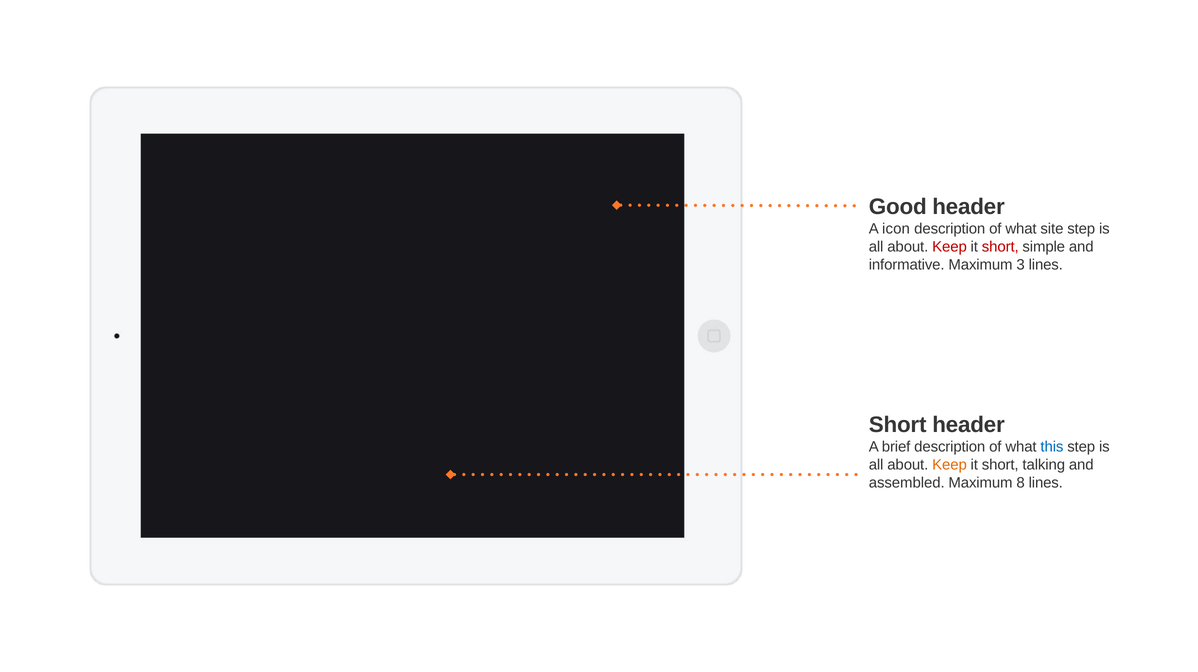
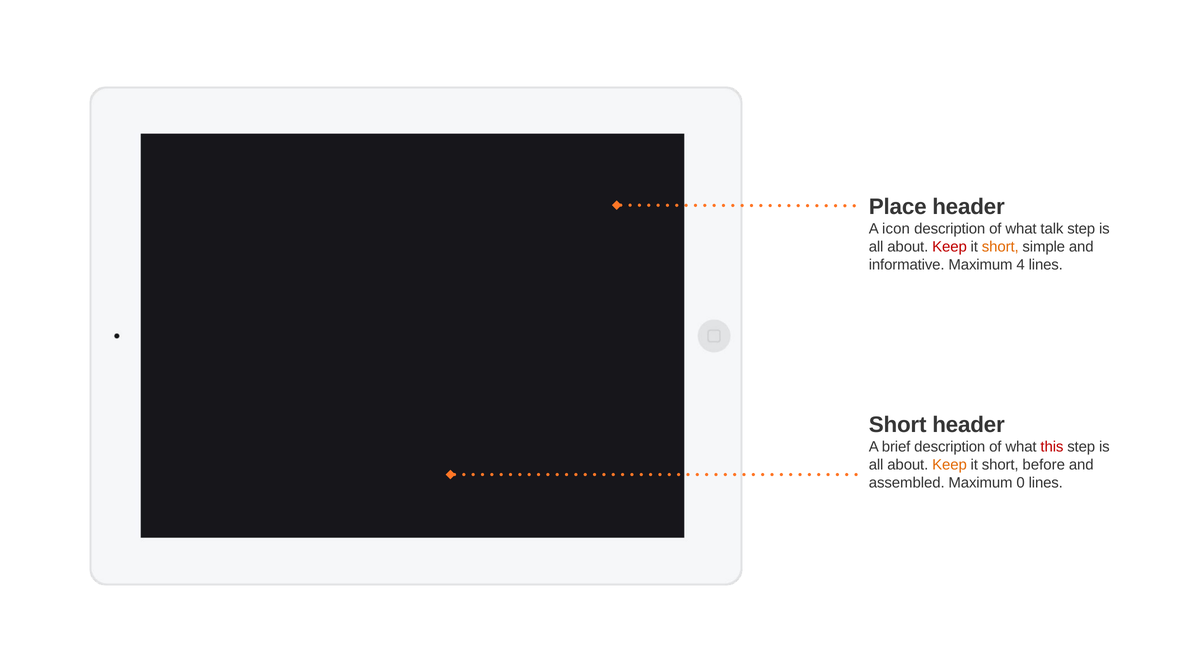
Good: Good -> Place
site: site -> talk
short at (1000, 247) colour: red -> orange
3: 3 -> 4
this colour: blue -> red
talking: talking -> before
8: 8 -> 0
